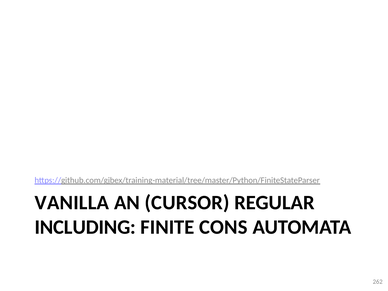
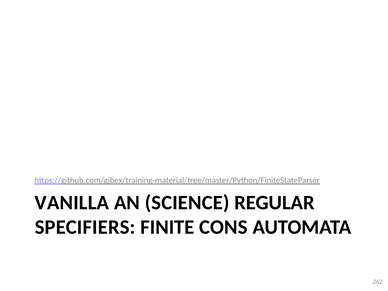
CURSOR: CURSOR -> SCIENCE
INCLUDING: INCLUDING -> SPECIFIERS
